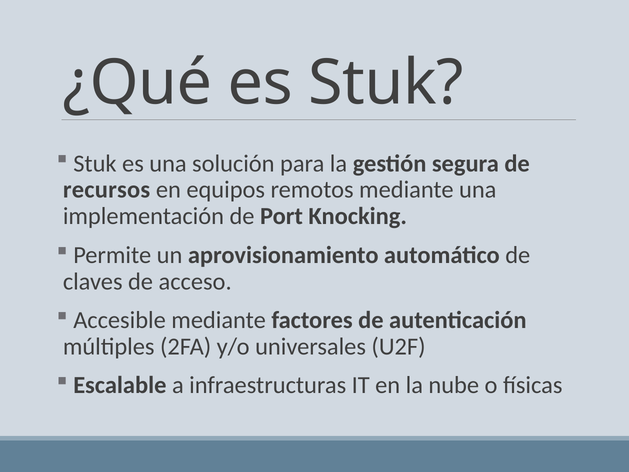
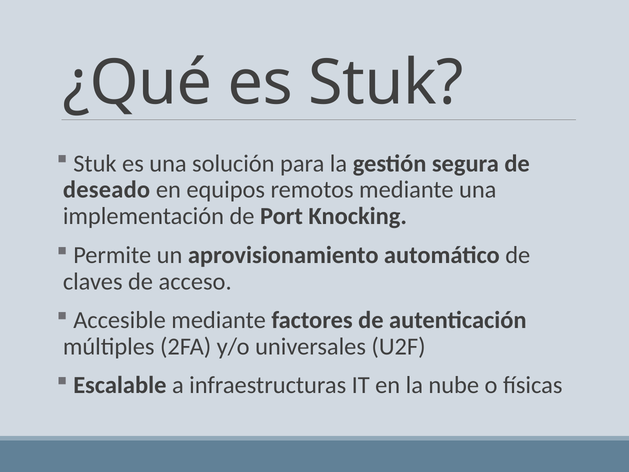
recursos: recursos -> deseado
